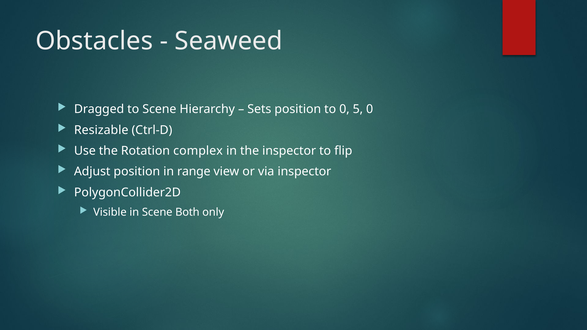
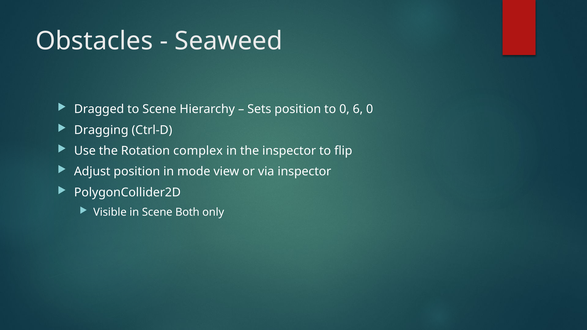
5: 5 -> 6
Resizable: Resizable -> Dragging
range: range -> mode
